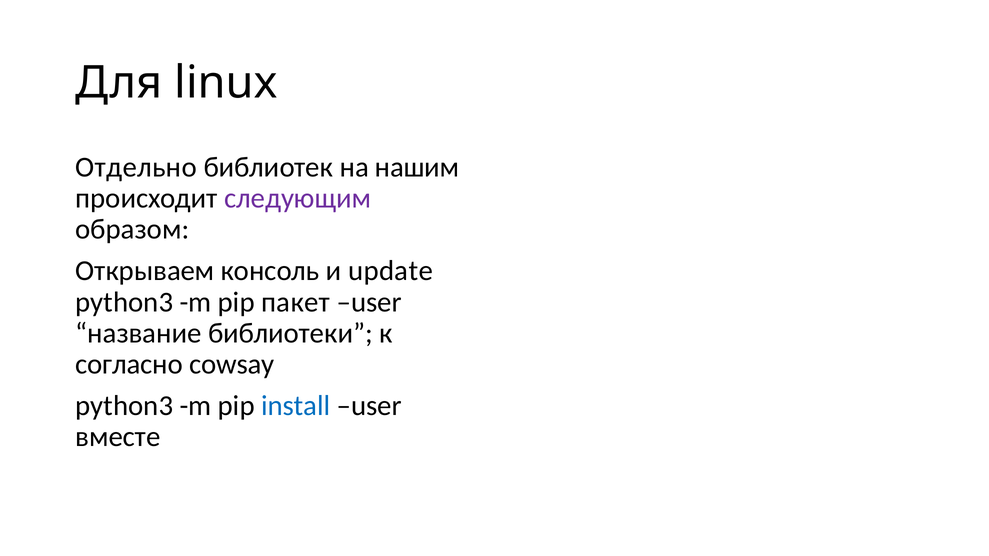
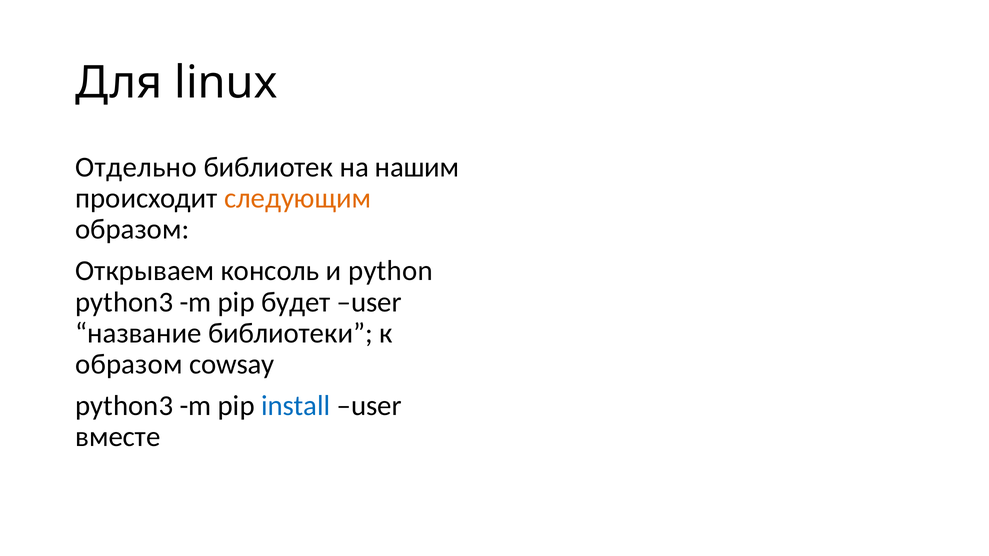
следующим colour: purple -> orange
update: update -> python
пакет: пакет -> будет
согласно at (129, 364): согласно -> образом
